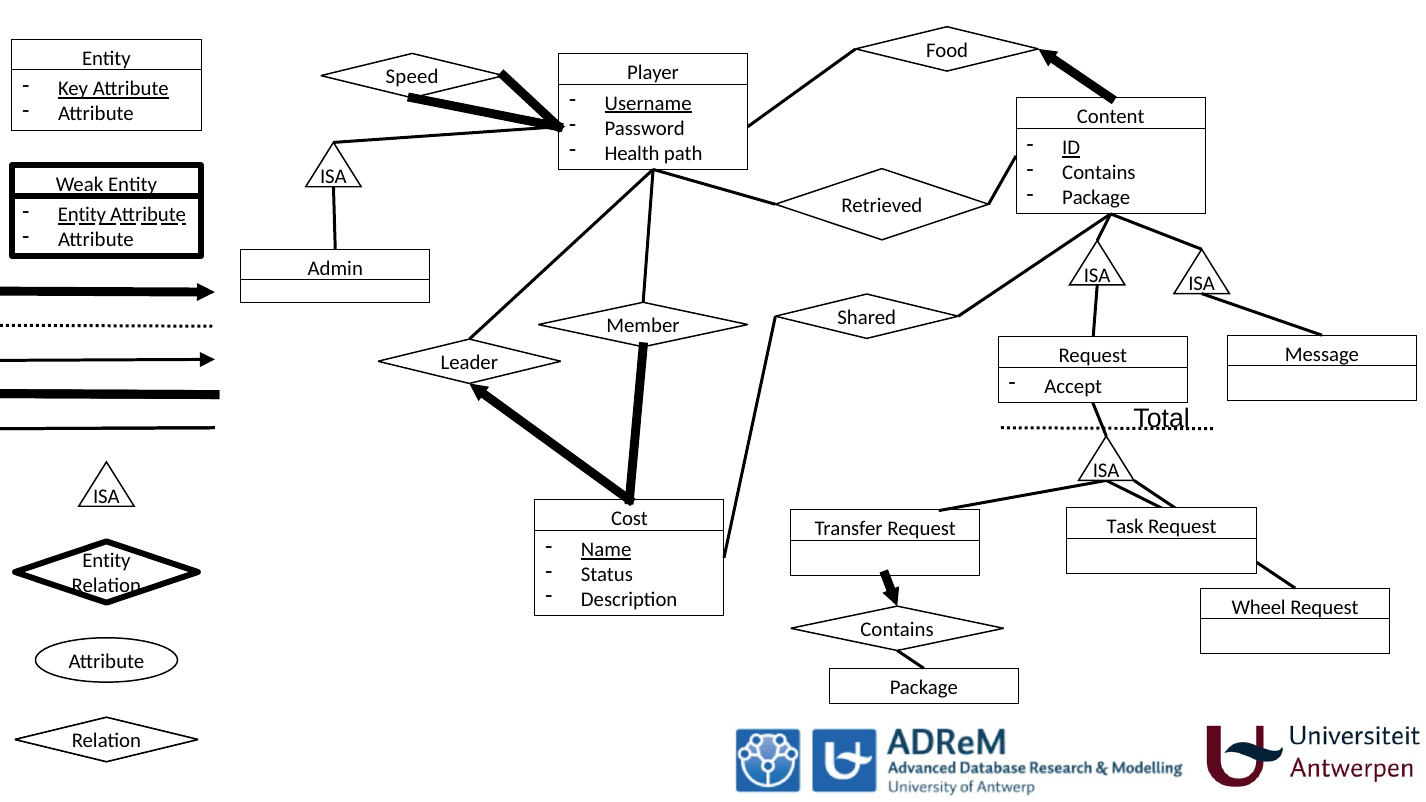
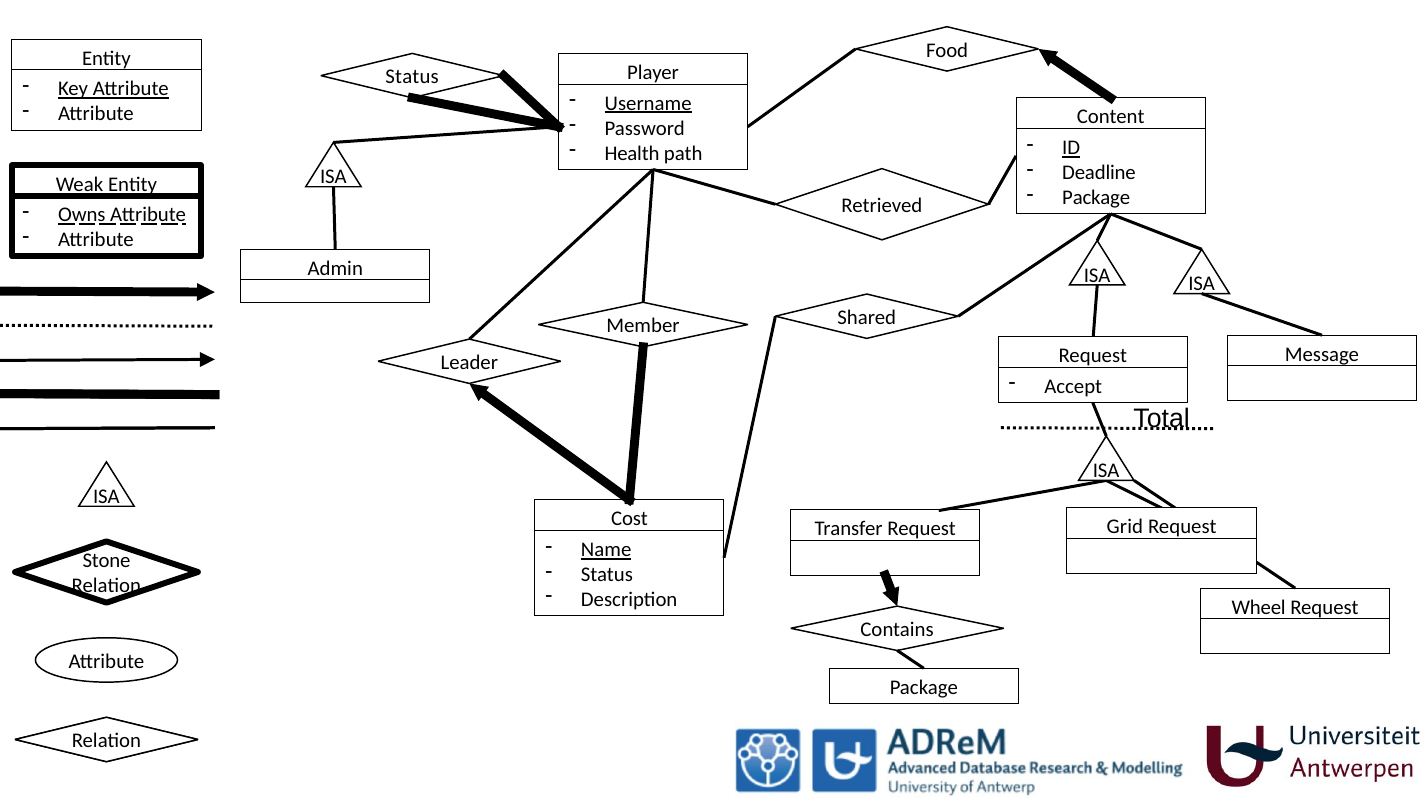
Speed at (412, 77): Speed -> Status
Contains at (1099, 173): Contains -> Deadline
Entity at (82, 215): Entity -> Owns
Task: Task -> Grid
Entity at (106, 561): Entity -> Stone
